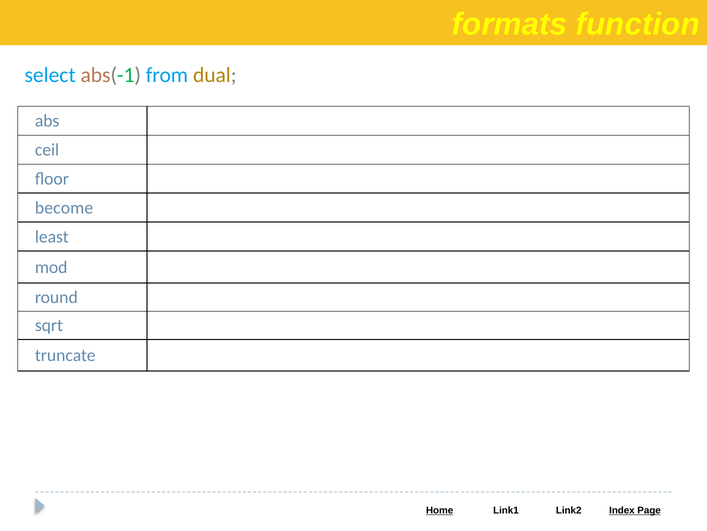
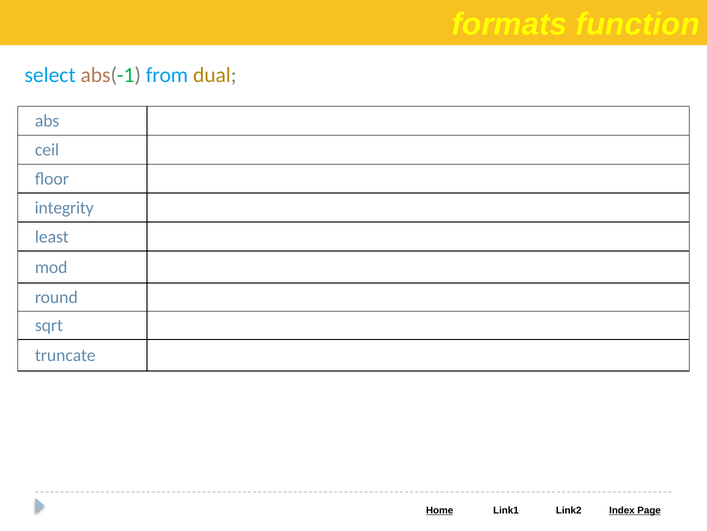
become: become -> integrity
